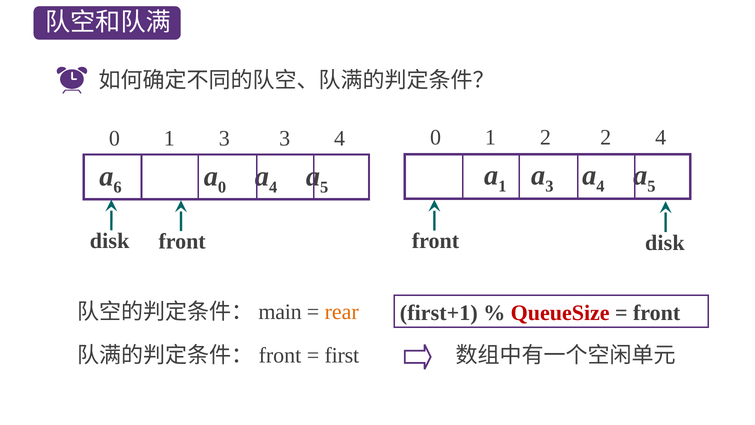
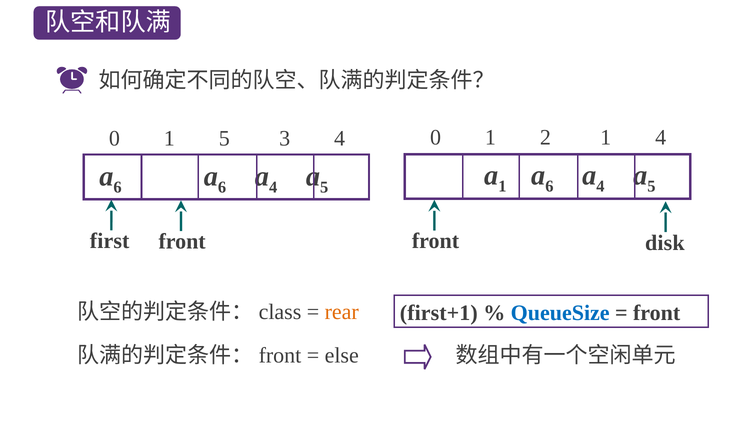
2 2: 2 -> 1
1 3: 3 -> 5
3 at (549, 186): 3 -> 6
0 at (222, 187): 0 -> 6
disk at (110, 241): disk -> first
QueueSize colour: red -> blue
main: main -> class
first: first -> else
